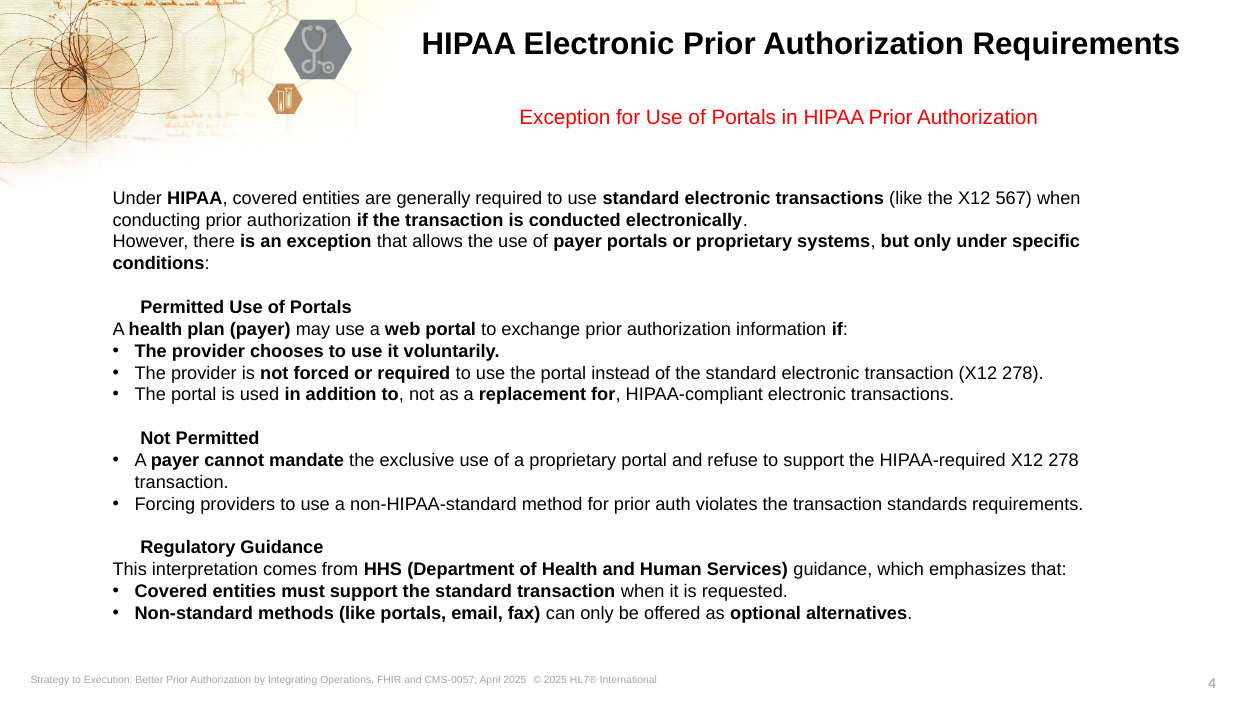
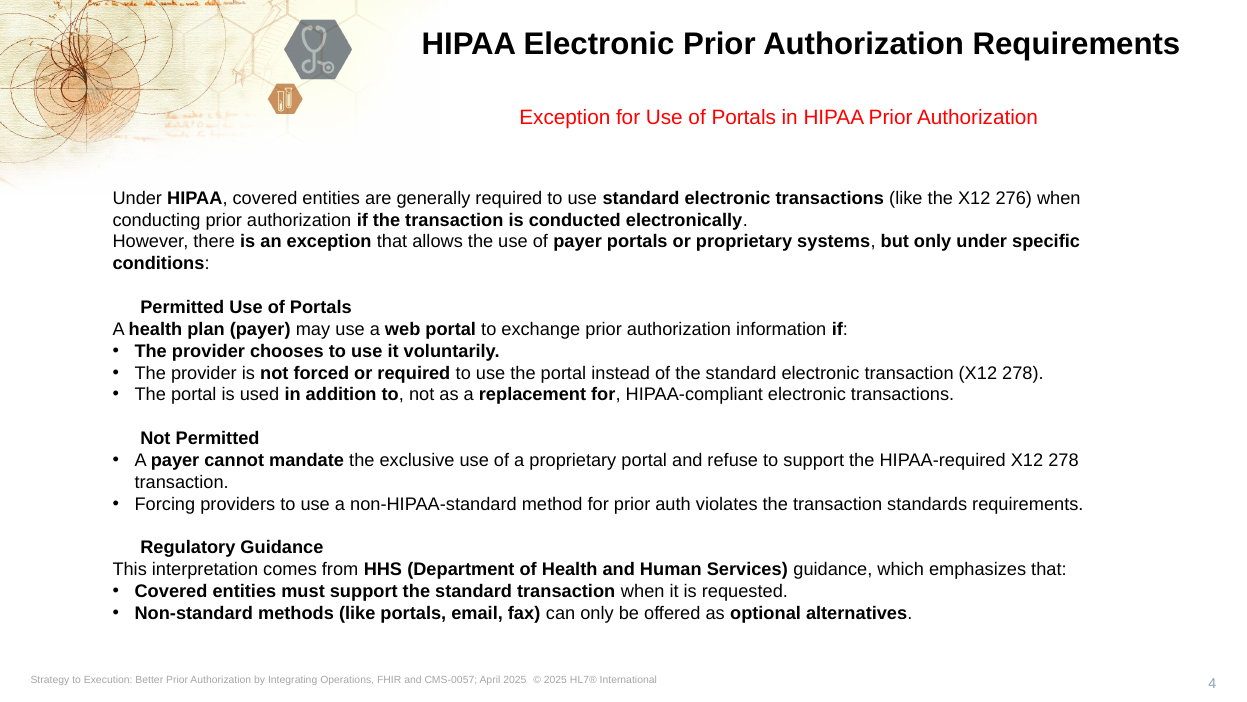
567: 567 -> 276
